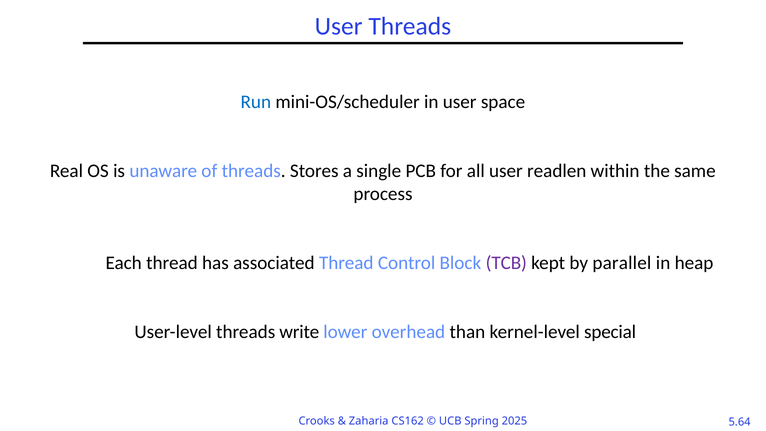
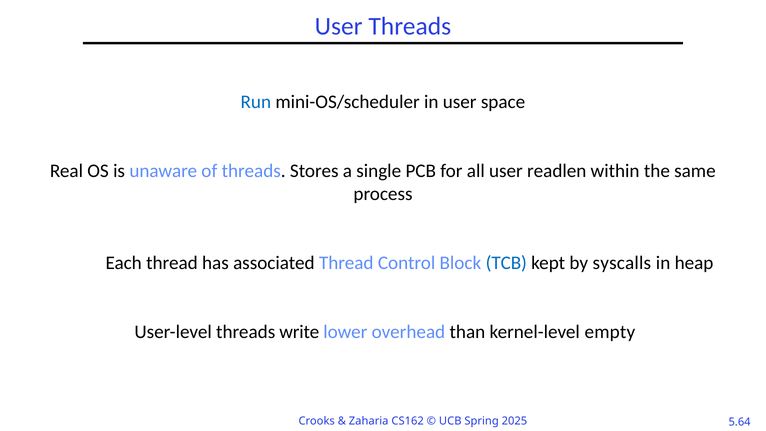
TCB colour: purple -> blue
parallel: parallel -> syscalls
special: special -> empty
